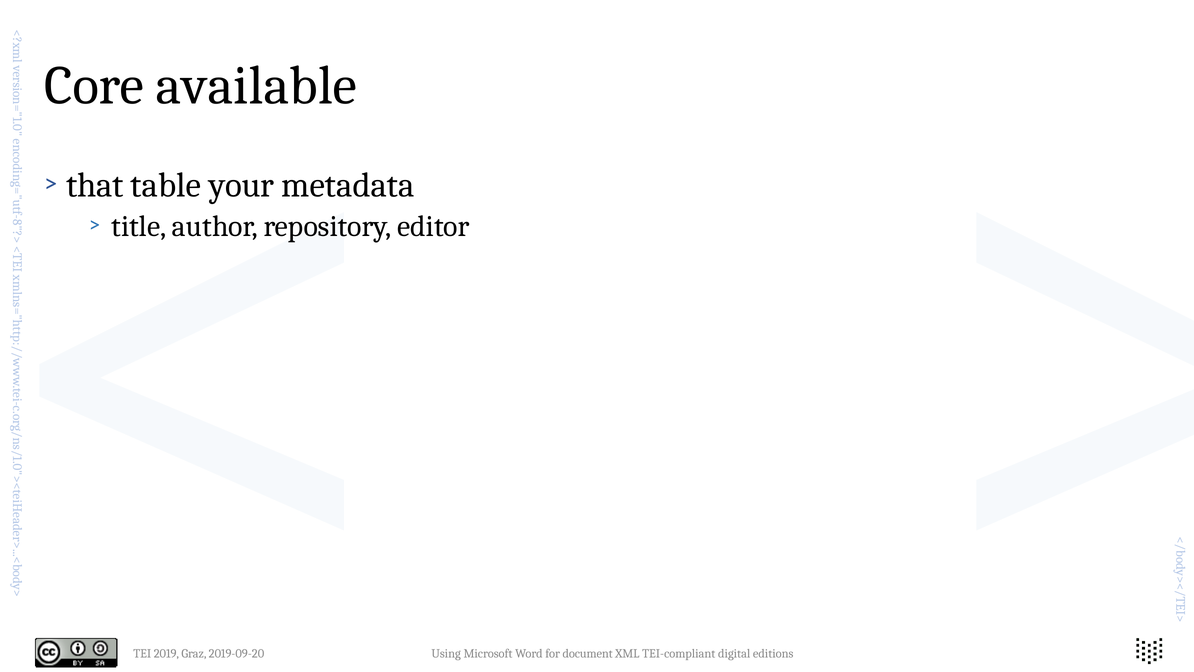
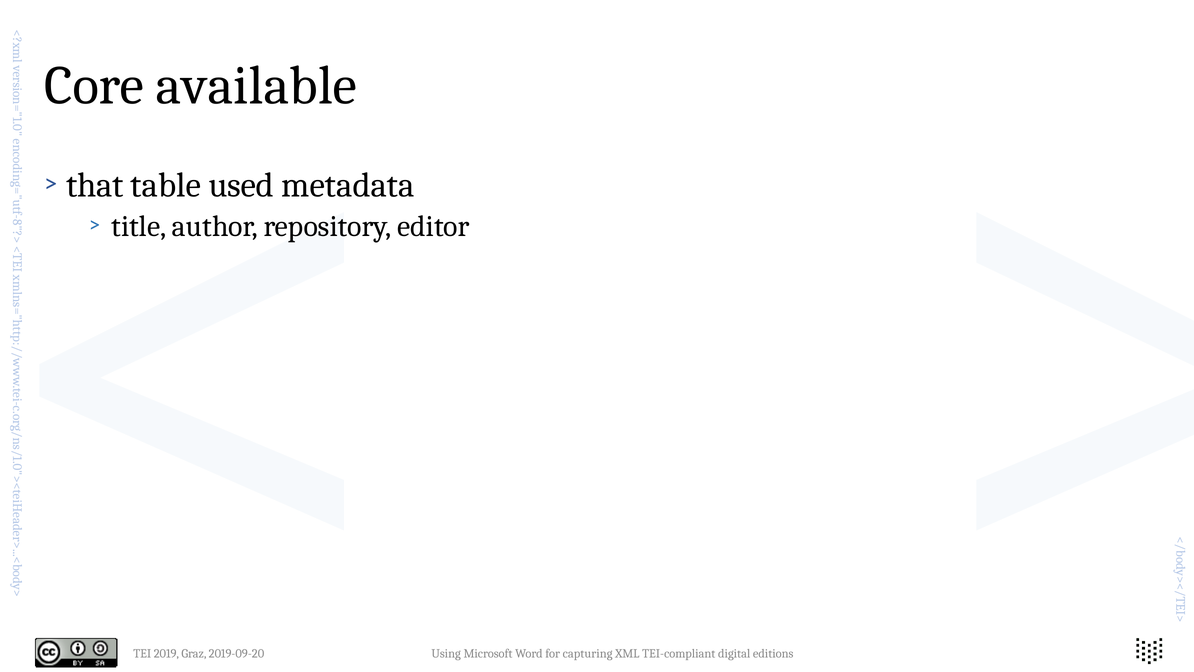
your: your -> used
document: document -> capturing
